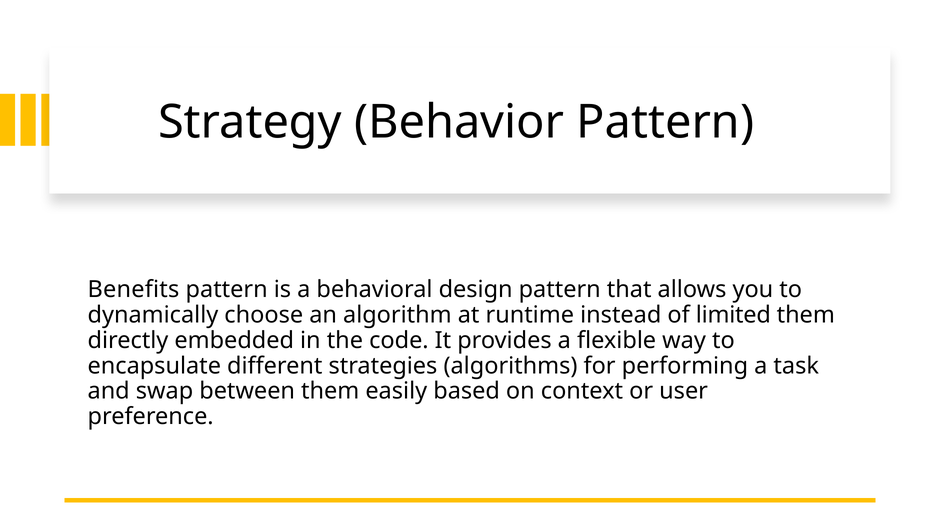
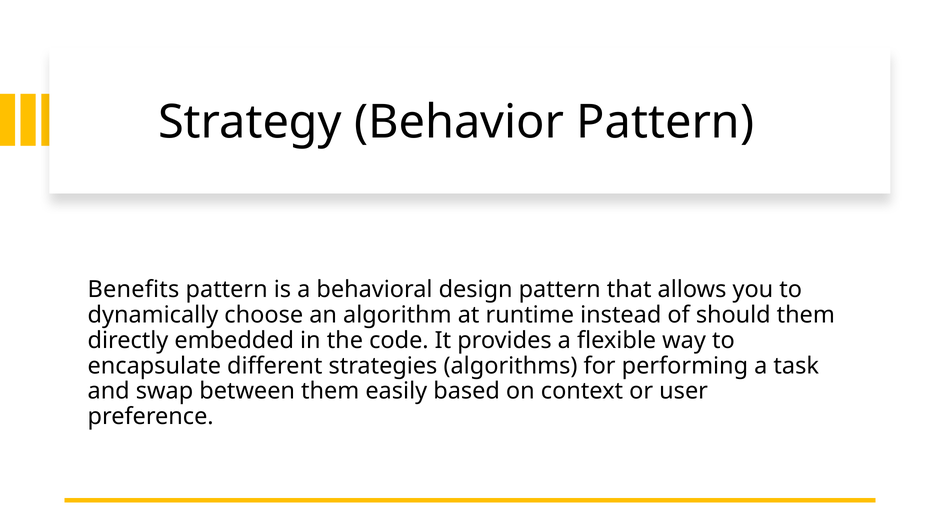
limited: limited -> should
